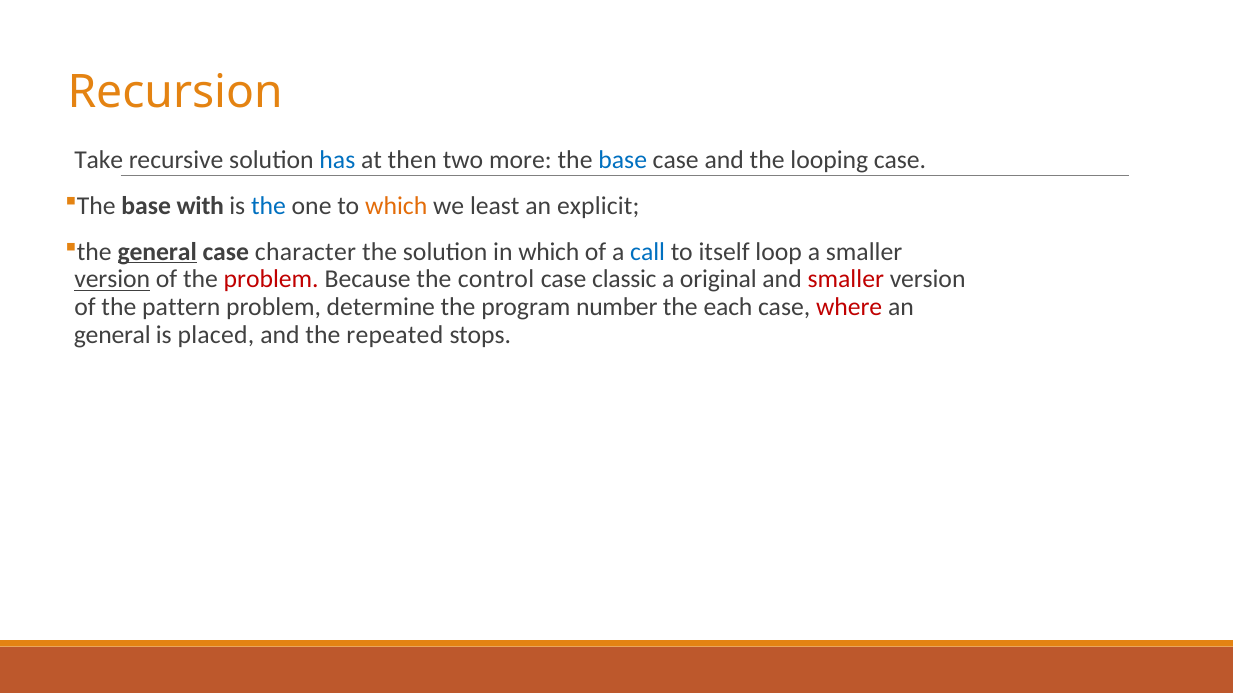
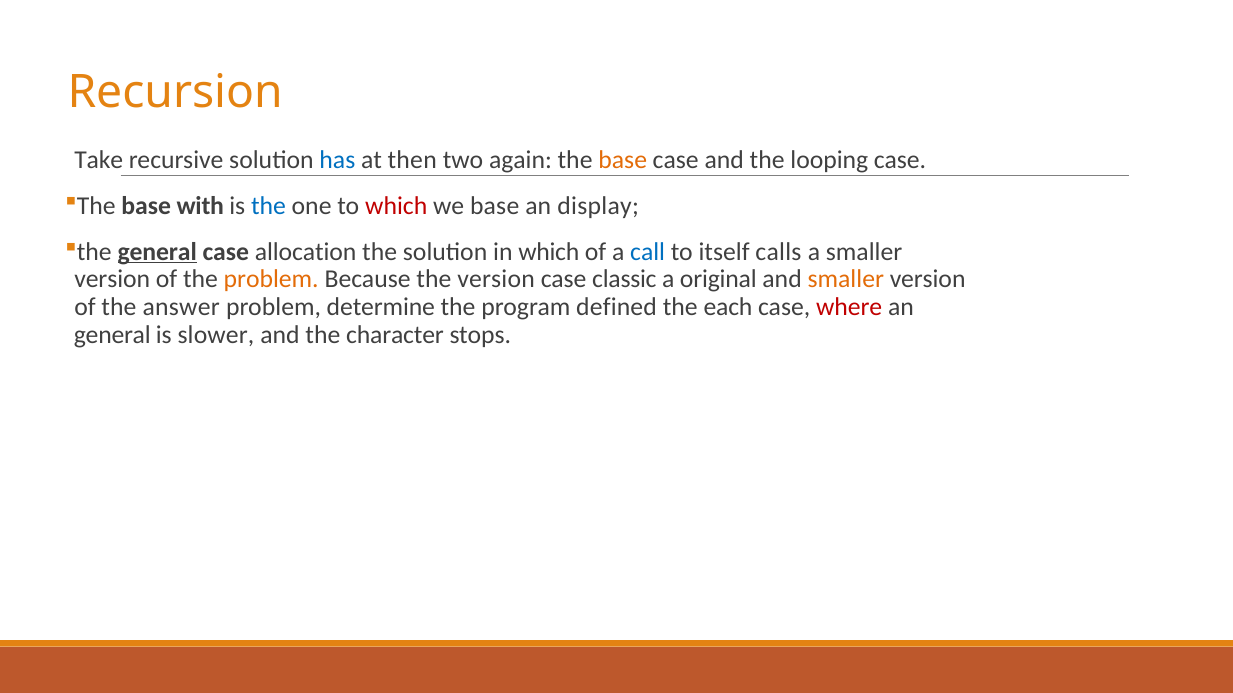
more: more -> again
base at (623, 160) colour: blue -> orange
which at (396, 206) colour: orange -> red
we least: least -> base
explicit: explicit -> display
character: character -> allocation
loop: loop -> calls
version at (112, 280) underline: present -> none
problem at (271, 280) colour: red -> orange
the control: control -> version
smaller at (846, 280) colour: red -> orange
pattern: pattern -> answer
number: number -> defined
placed: placed -> slower
repeated: repeated -> character
